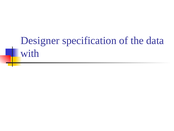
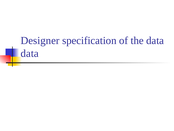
with at (30, 53): with -> data
